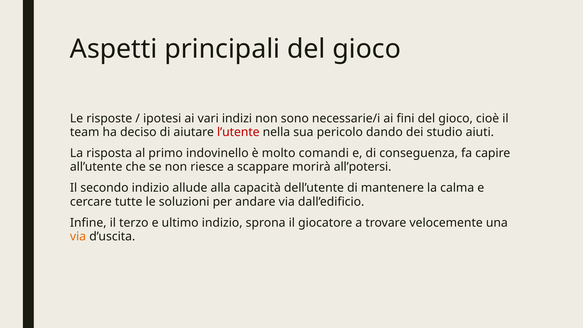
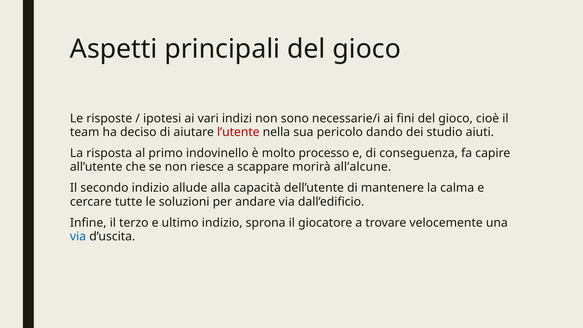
comandi: comandi -> processo
all’potersi: all’potersi -> all’alcune
via at (78, 236) colour: orange -> blue
